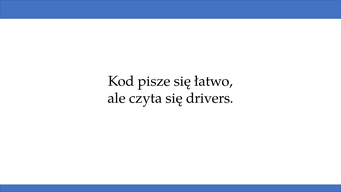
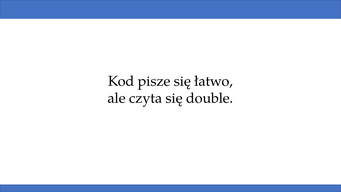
drivers: drivers -> double
